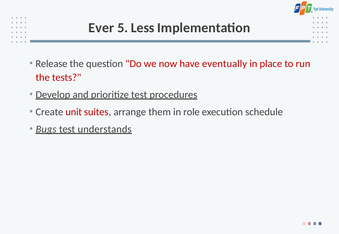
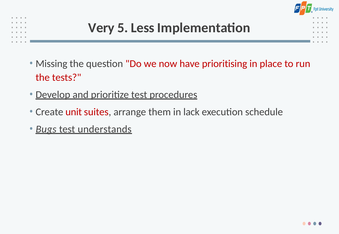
Ever: Ever -> Very
Release: Release -> Missing
eventually: eventually -> prioritising
role: role -> lack
